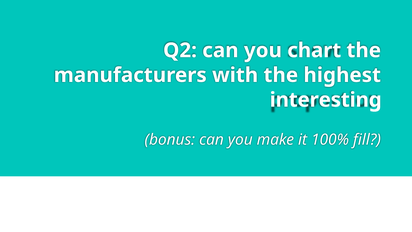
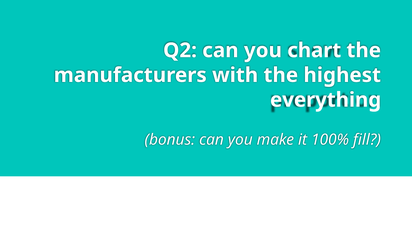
interesting: interesting -> everything
